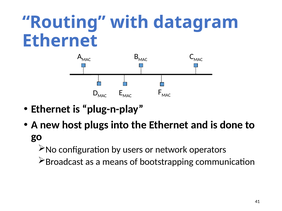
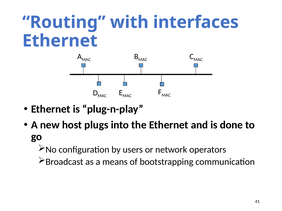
datagram: datagram -> interfaces
